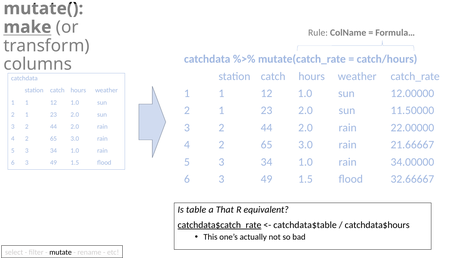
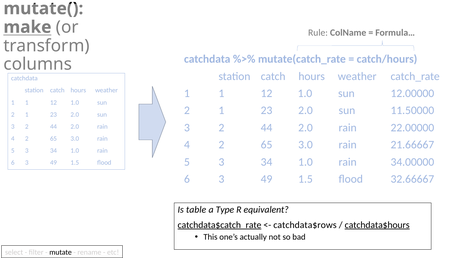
That: That -> Type
catchdata$table: catchdata$table -> catchdata$rows
catchdata$hours underline: none -> present
